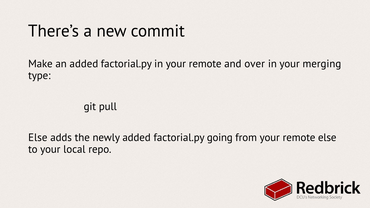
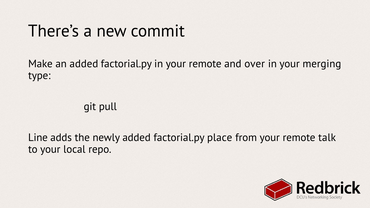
Else at (38, 138): Else -> Line
going: going -> place
remote else: else -> talk
